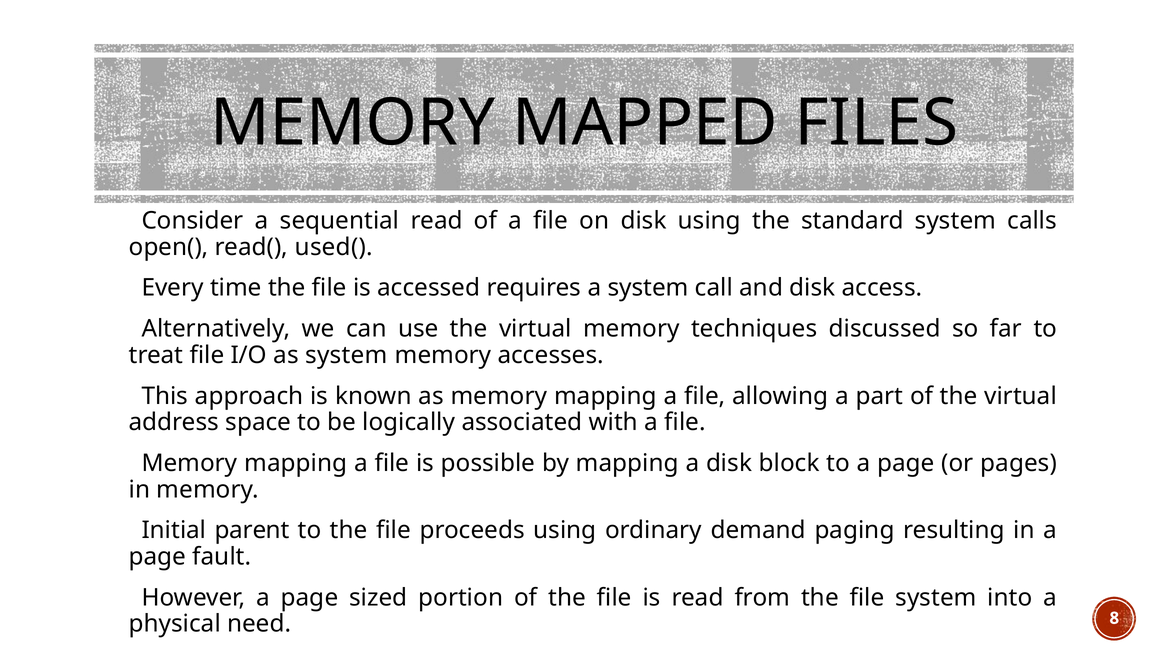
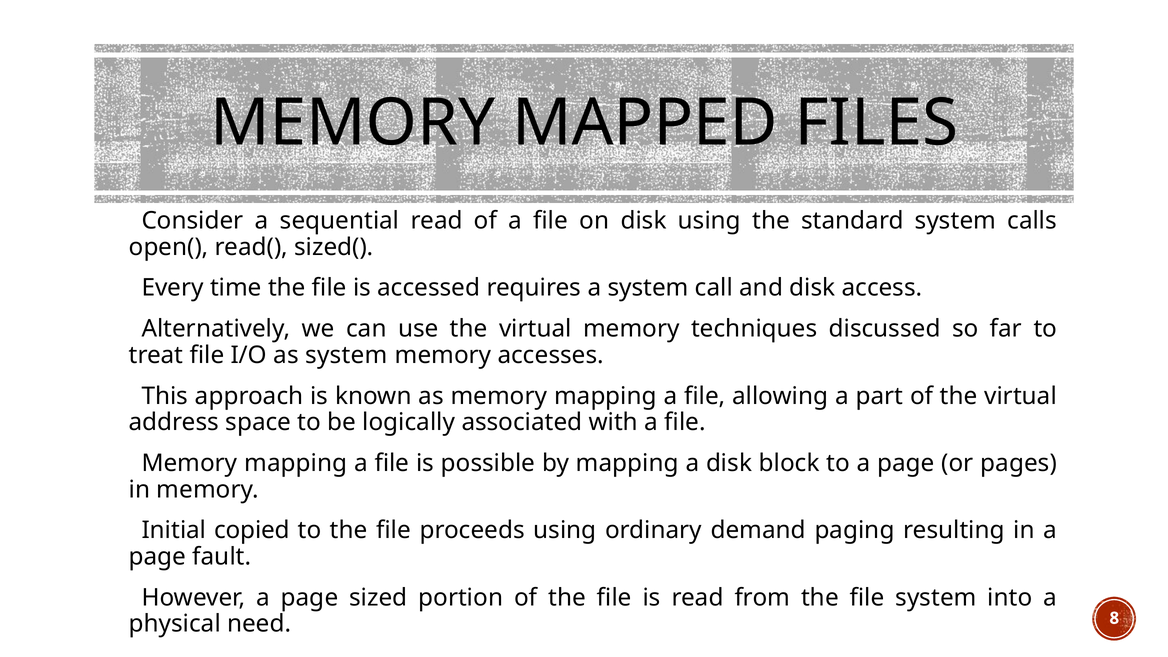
used(: used( -> sized(
parent: parent -> copied
